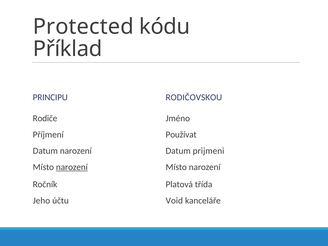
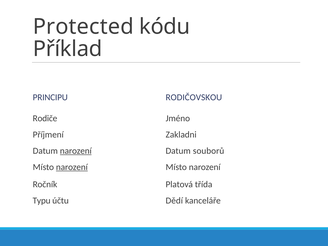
Používat: Používat -> Zakladni
narození at (76, 151) underline: none -> present
prijmeni: prijmeni -> souborů
Jeho: Jeho -> Typu
Void: Void -> Dědí
